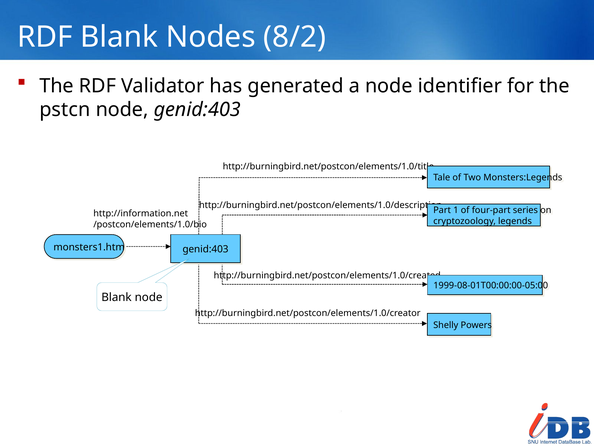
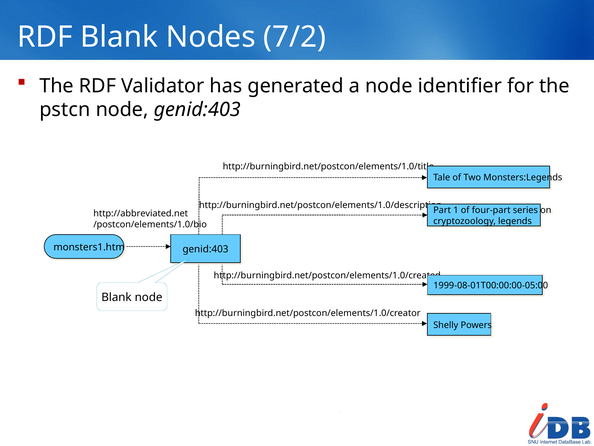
8/2: 8/2 -> 7/2
http://information.net: http://information.net -> http://abbreviated.net
